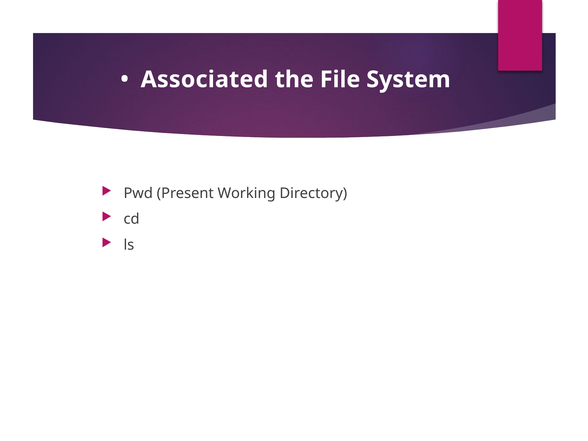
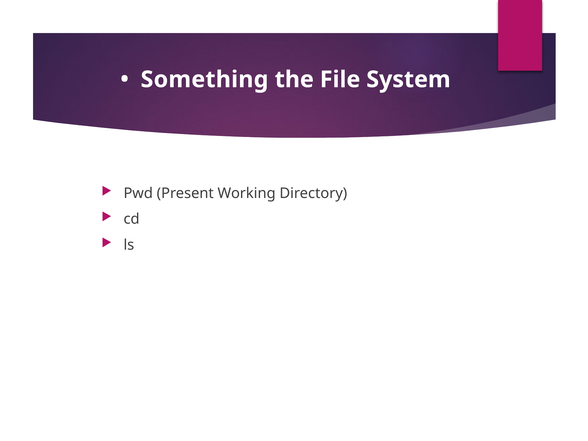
Associated: Associated -> Something
